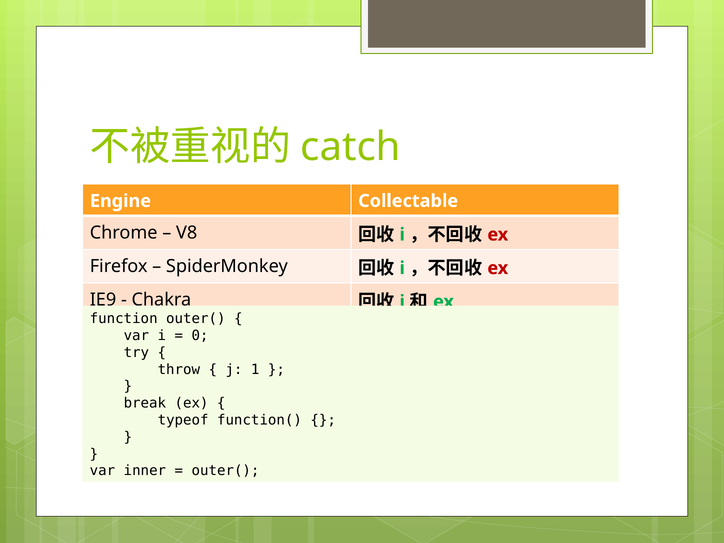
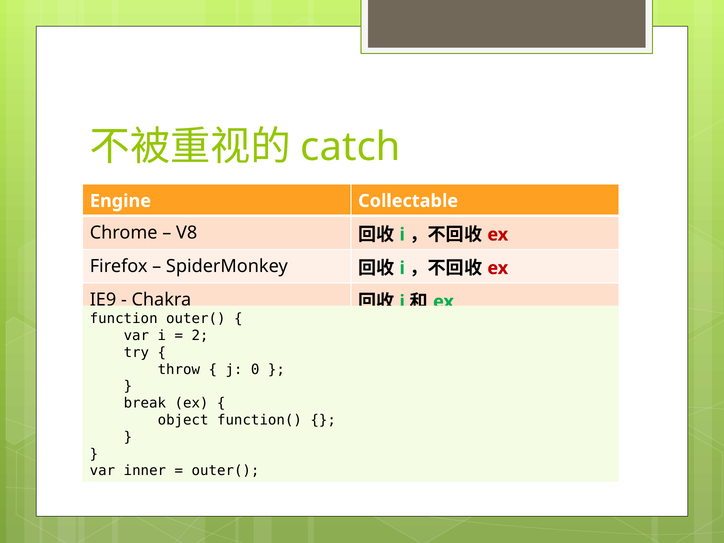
0: 0 -> 2
1: 1 -> 0
typeof: typeof -> object
